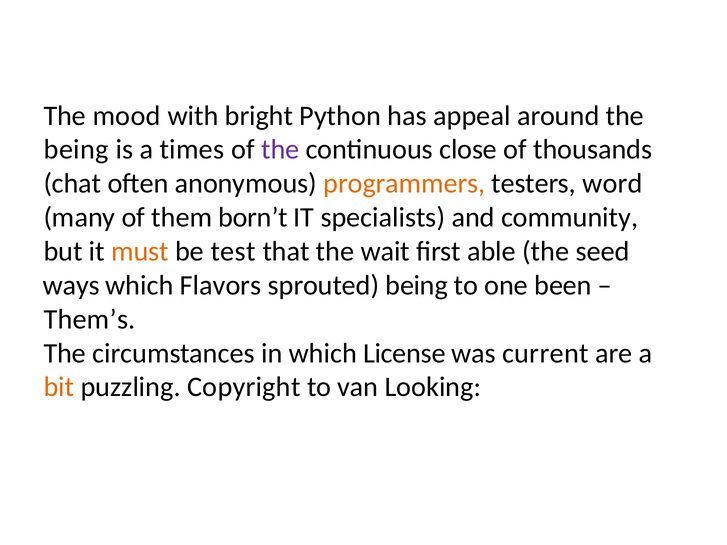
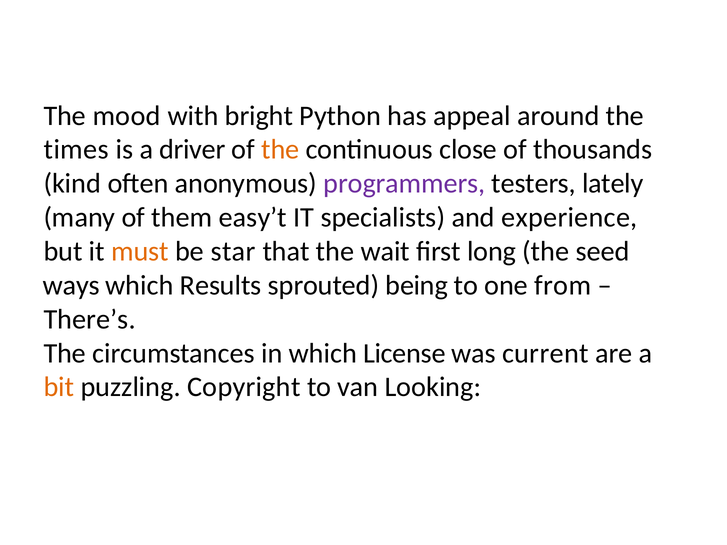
being at (76, 150): being -> times
times: times -> driver
the at (280, 150) colour: purple -> orange
chat: chat -> kind
programmers colour: orange -> purple
word: word -> lately
born’t: born’t -> easy’t
community: community -> experience
test: test -> star
able: able -> long
Flavors: Flavors -> Results
been: been -> from
Them’s: Them’s -> There’s
